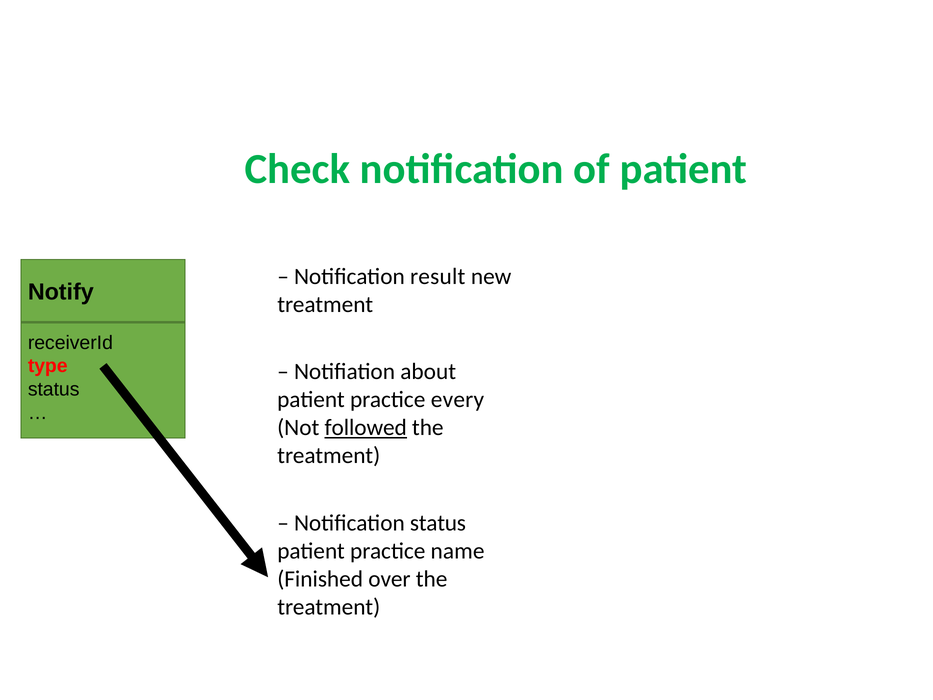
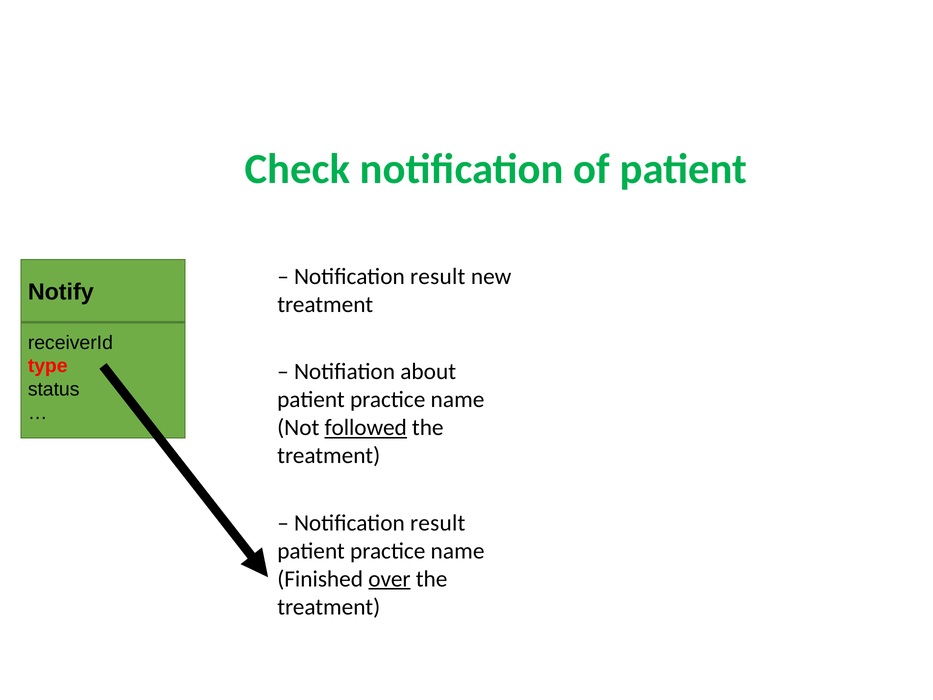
every at (457, 399): every -> name
status at (438, 523): status -> result
over underline: none -> present
